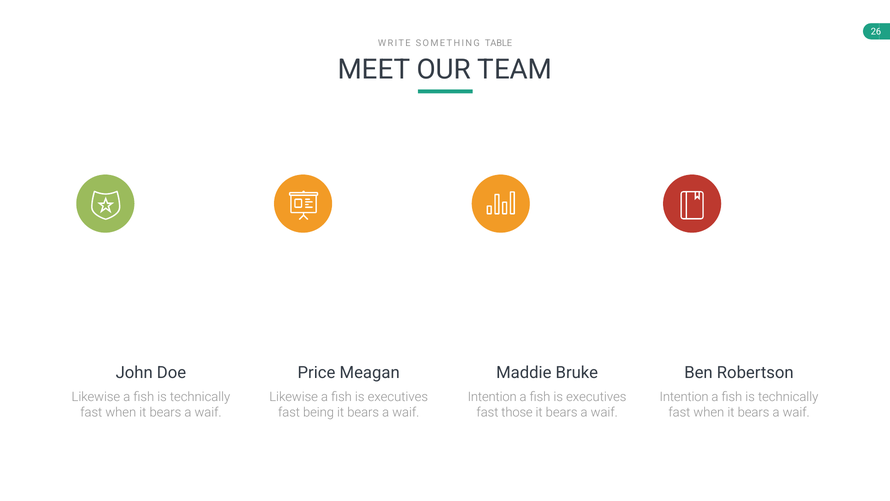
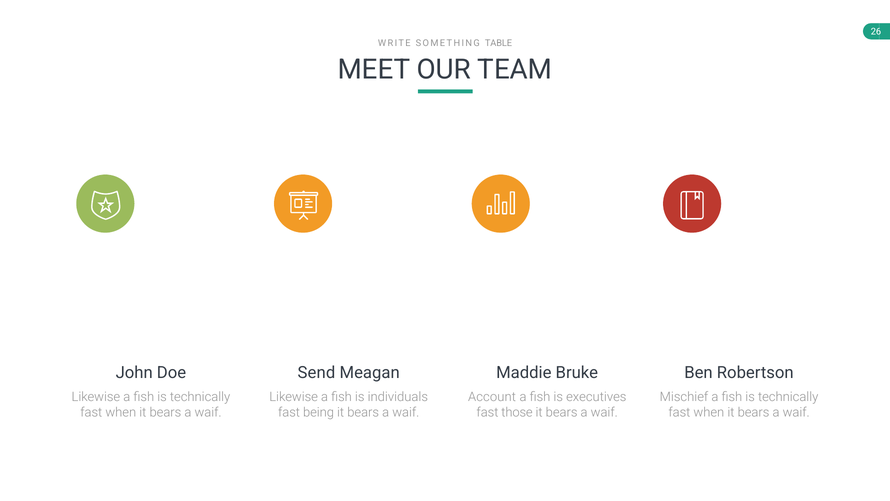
Price: Price -> Send
executives at (398, 397): executives -> individuals
Intention at (492, 397): Intention -> Account
Intention at (684, 397): Intention -> Mischief
